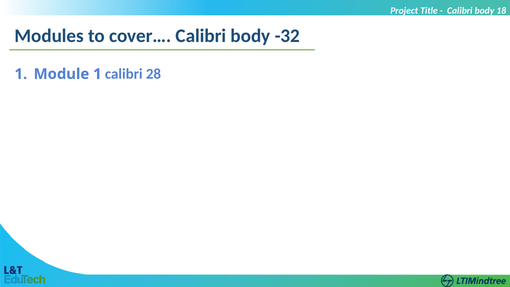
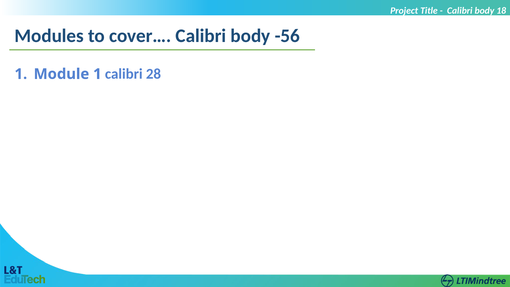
-32: -32 -> -56
